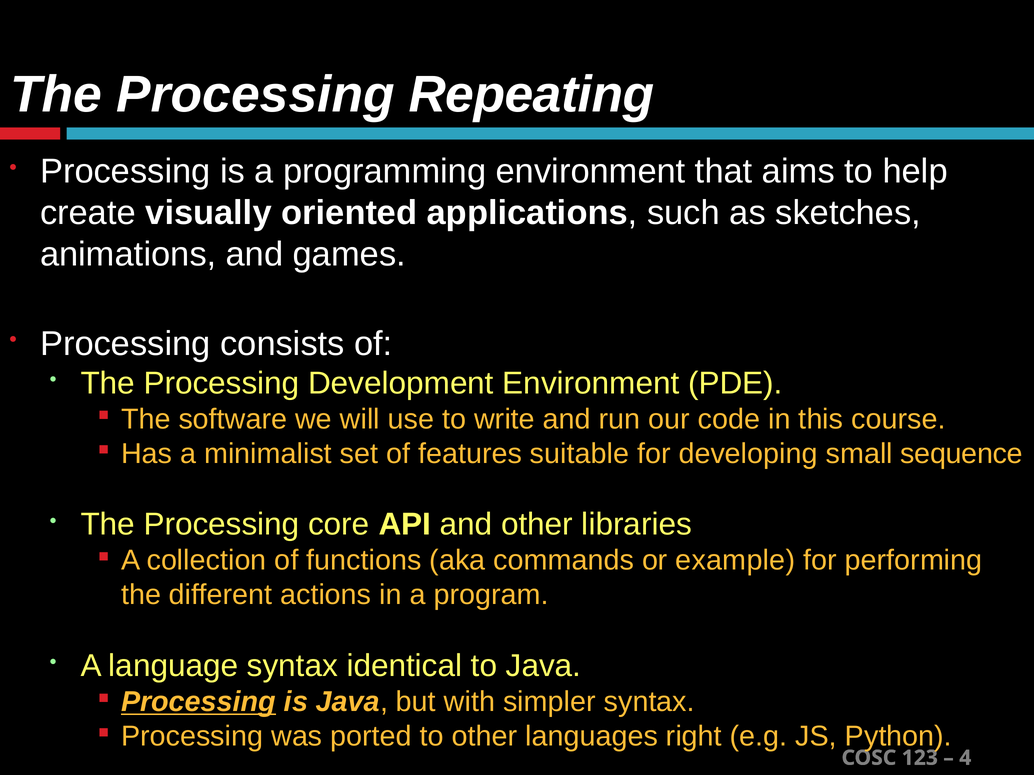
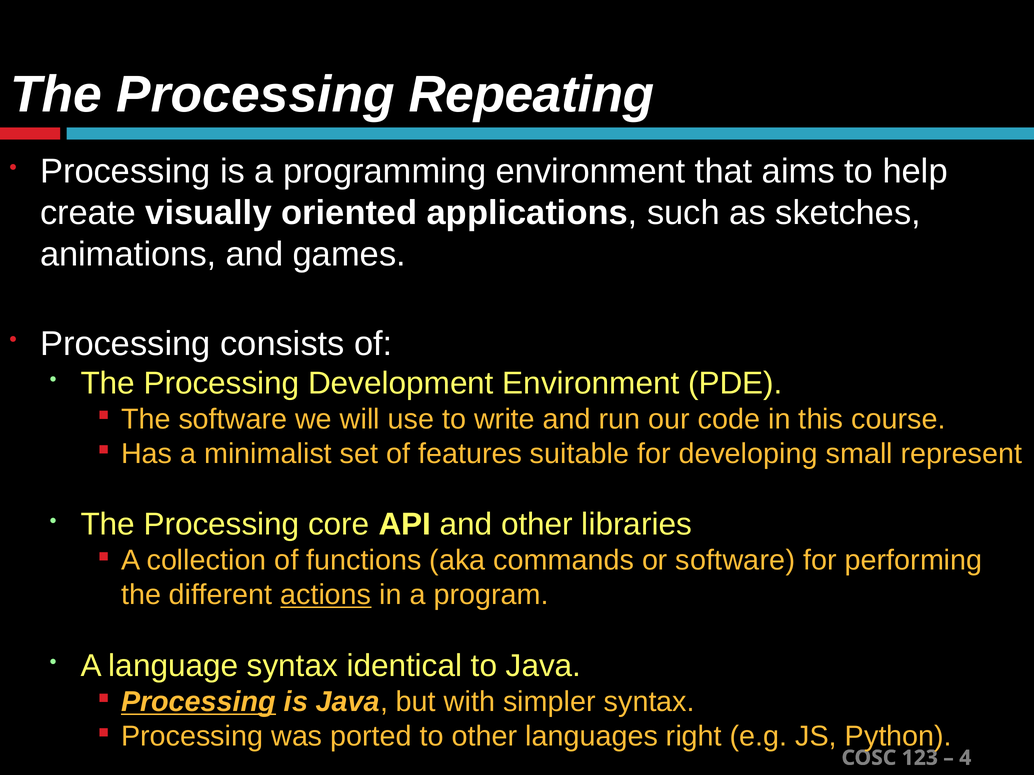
sequence: sequence -> represent
or example: example -> software
actions underline: none -> present
